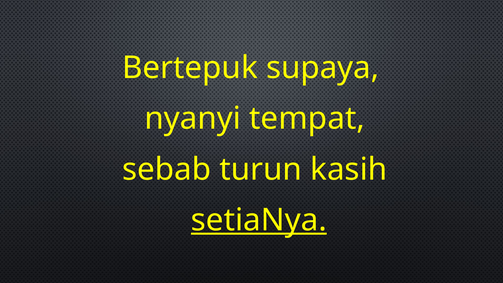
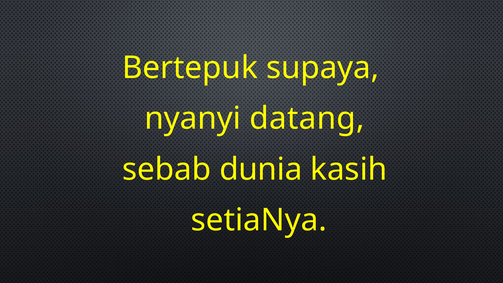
tempat: tempat -> datang
turun: turun -> dunia
setiaNya underline: present -> none
